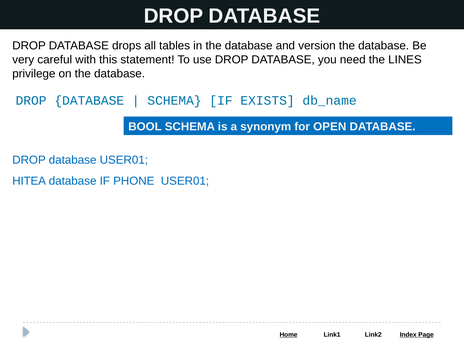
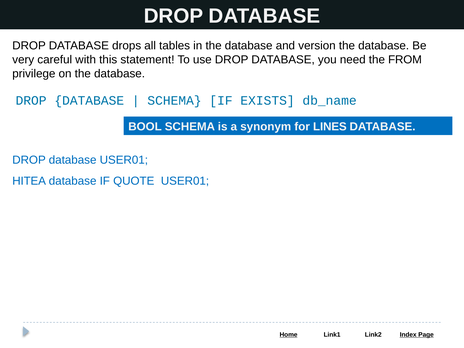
LINES: LINES -> FROM
OPEN: OPEN -> LINES
PHONE: PHONE -> QUOTE
